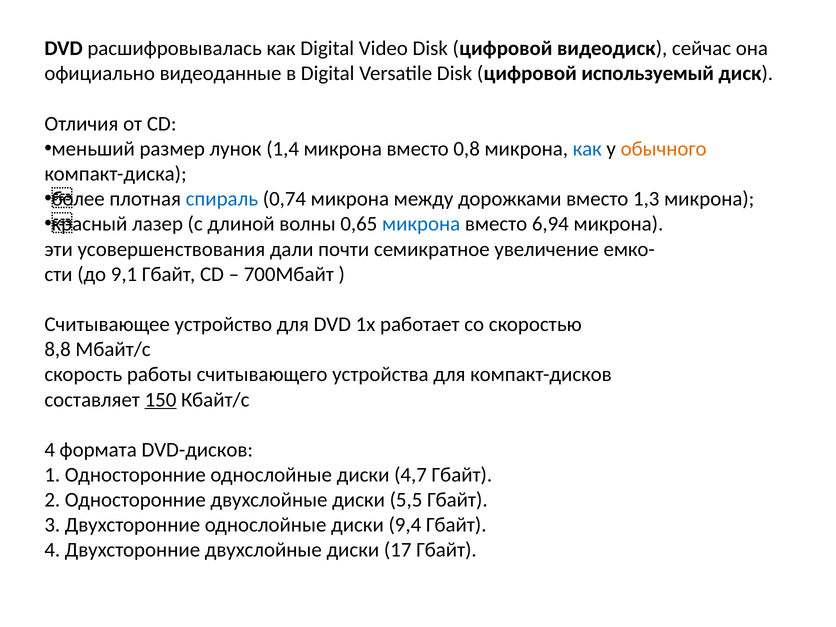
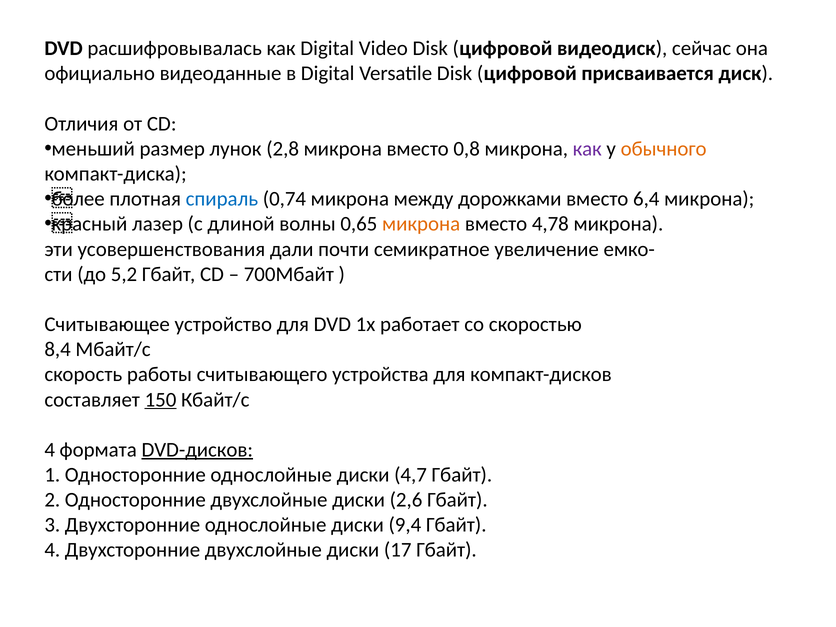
используемый: используемый -> присваивается
1,4: 1,4 -> 2,8
как at (587, 149) colour: blue -> purple
1,3: 1,3 -> 6,4
микрона at (421, 224) colour: blue -> orange
6,94: 6,94 -> 4,78
9,1: 9,1 -> 5,2
8,8: 8,8 -> 8,4
DVD-дисков underline: none -> present
5,5: 5,5 -> 2,6
